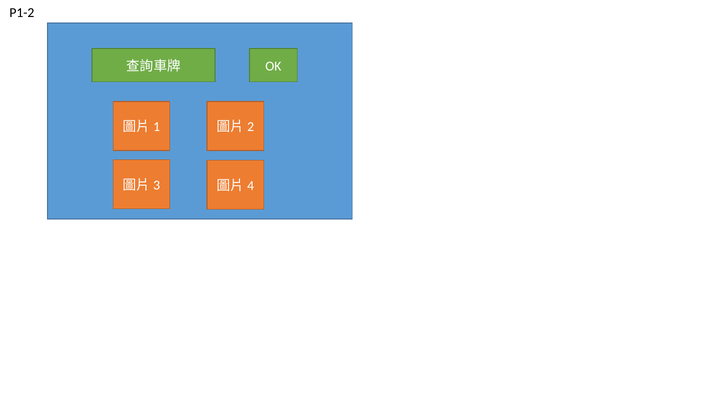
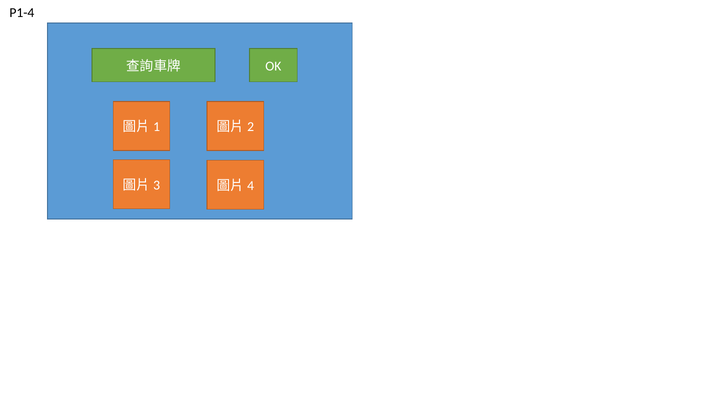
P1-2: P1-2 -> P1-4
